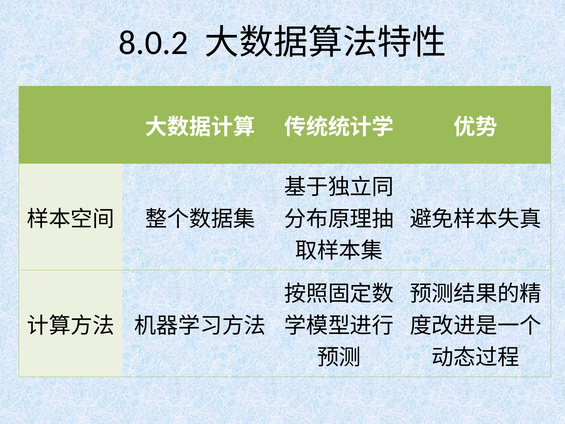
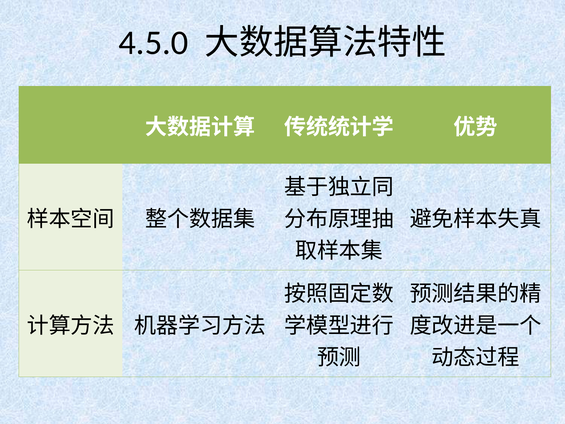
8.0.2: 8.0.2 -> 4.5.0
